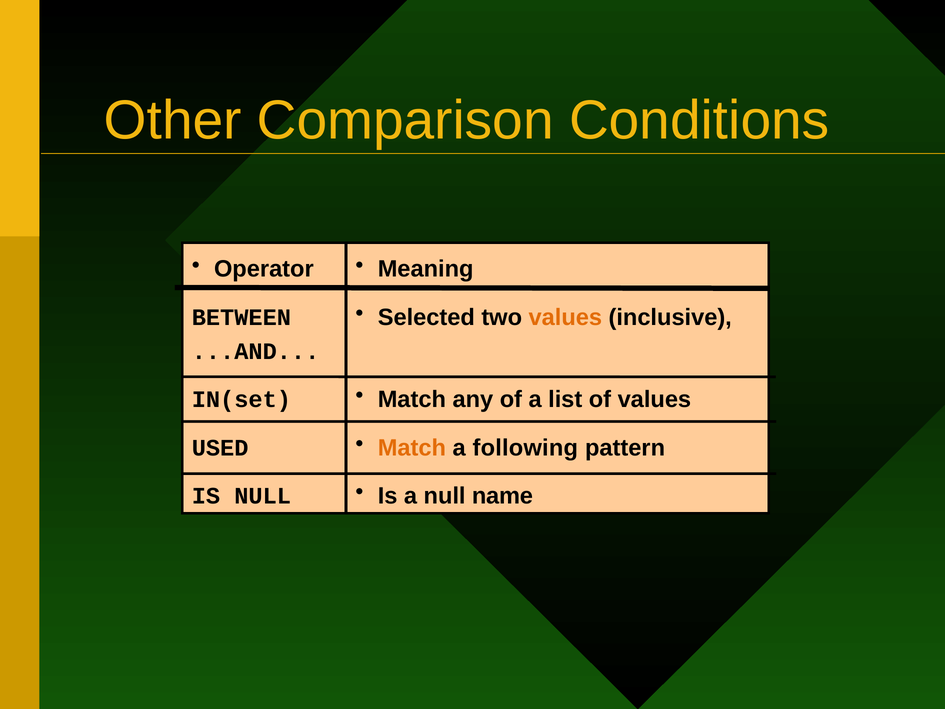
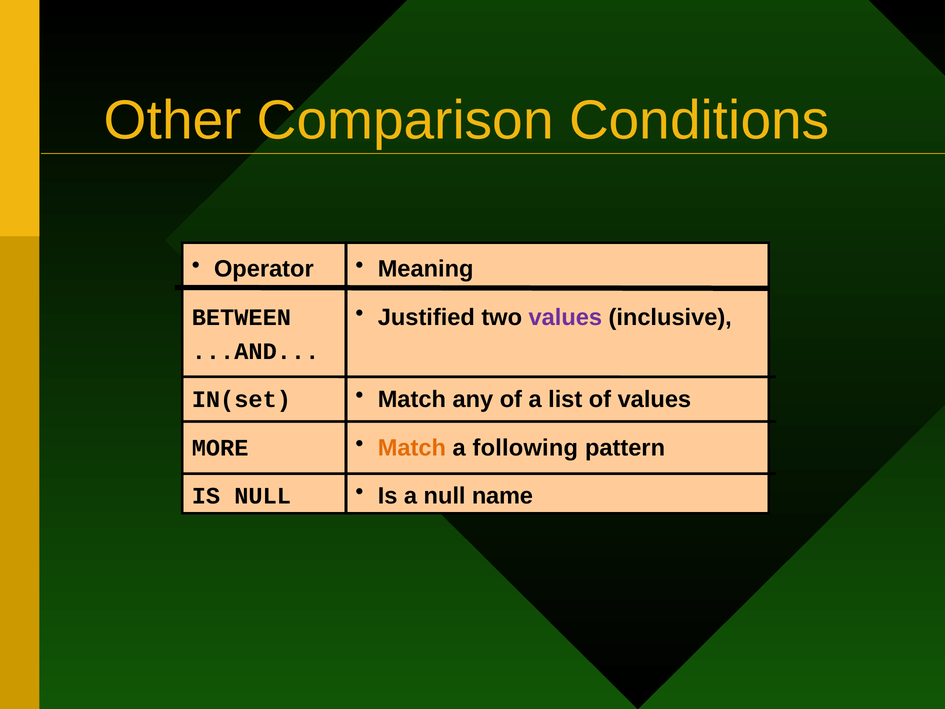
Selected: Selected -> Justified
values at (565, 317) colour: orange -> purple
USED: USED -> MORE
